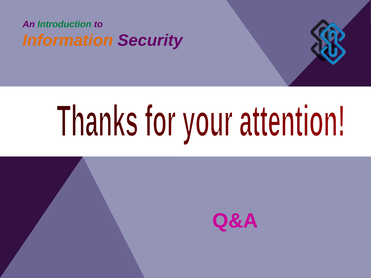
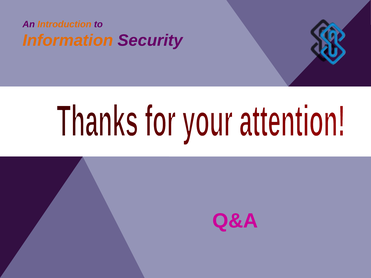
Introduction colour: green -> orange
